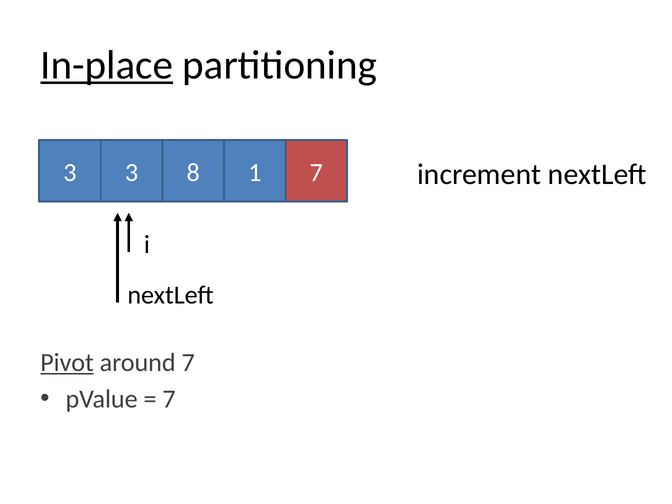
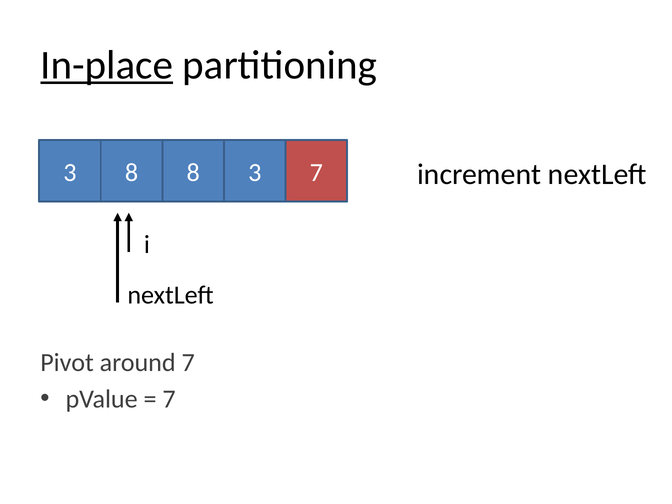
3 3: 3 -> 8
8 1: 1 -> 3
Pivot underline: present -> none
